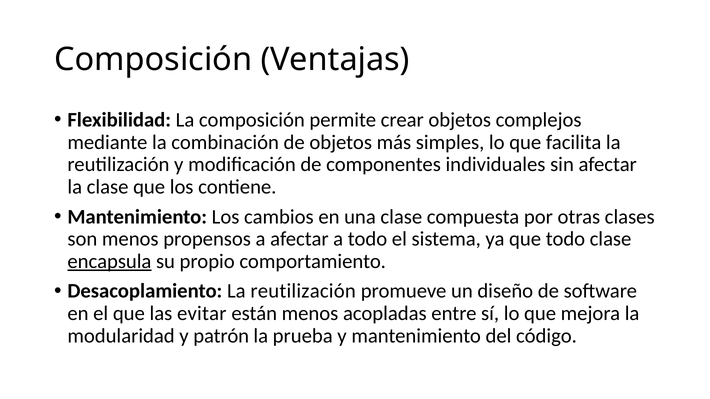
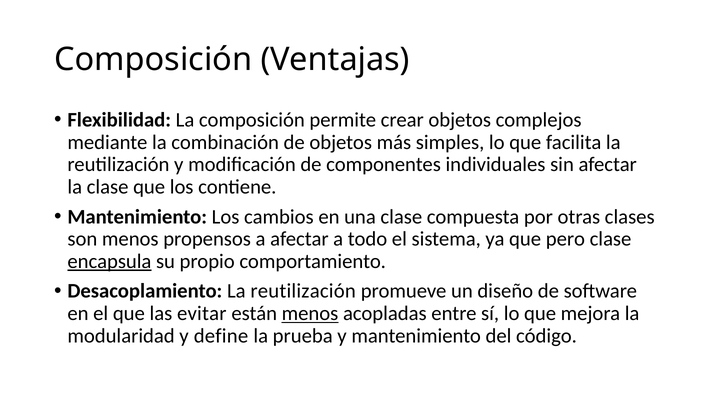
que todo: todo -> pero
menos at (310, 314) underline: none -> present
patrón: patrón -> define
